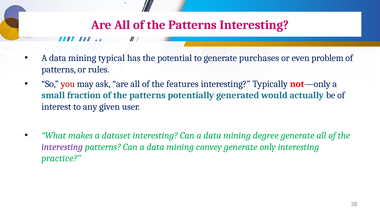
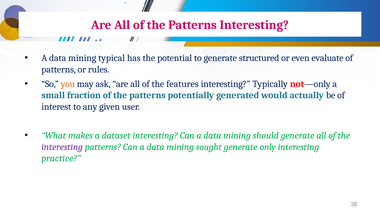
purchases: purchases -> structured
problem: problem -> evaluate
you colour: red -> orange
degree: degree -> should
convey: convey -> sought
